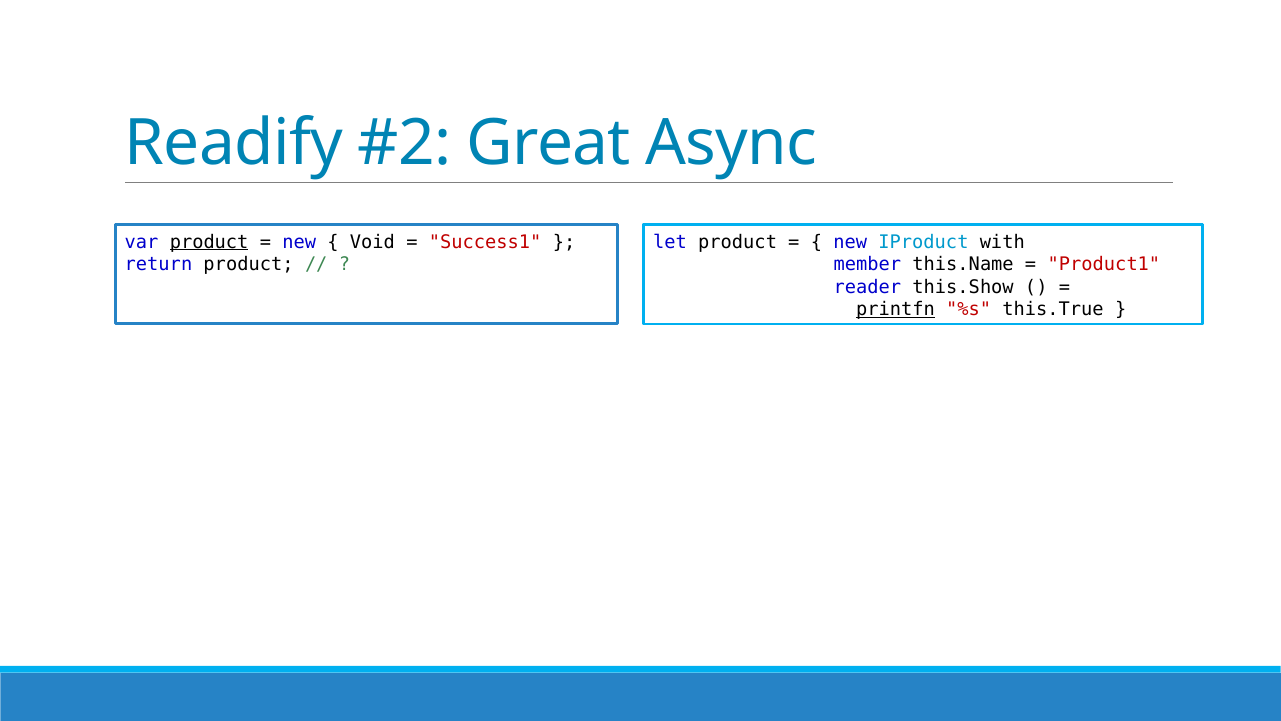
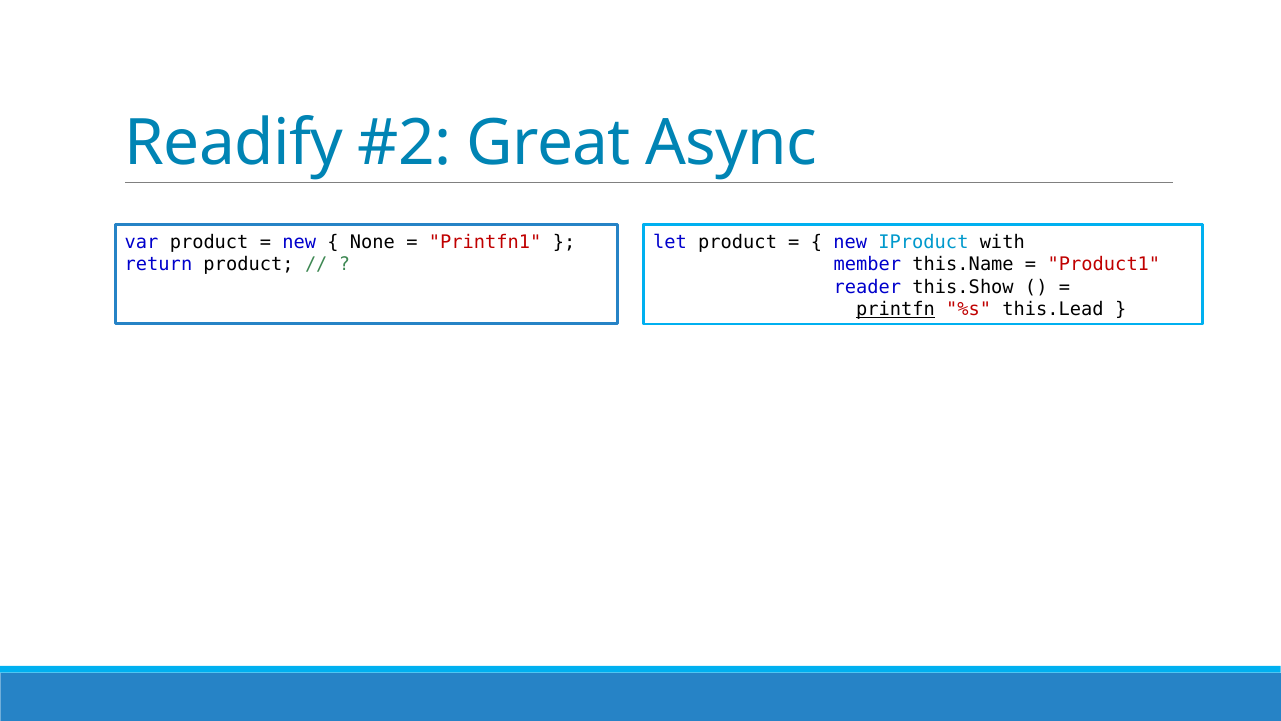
product at (209, 242) underline: present -> none
Void: Void -> None
Success1: Success1 -> Printfn1
this.True: this.True -> this.Lead
